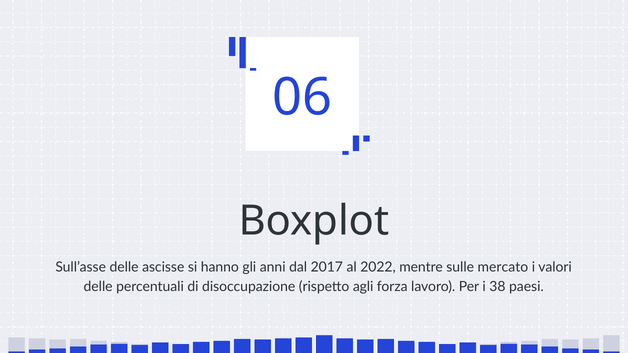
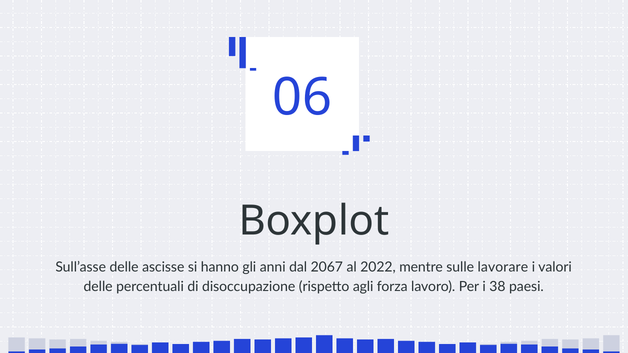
2017: 2017 -> 2067
mercato: mercato -> lavorare
